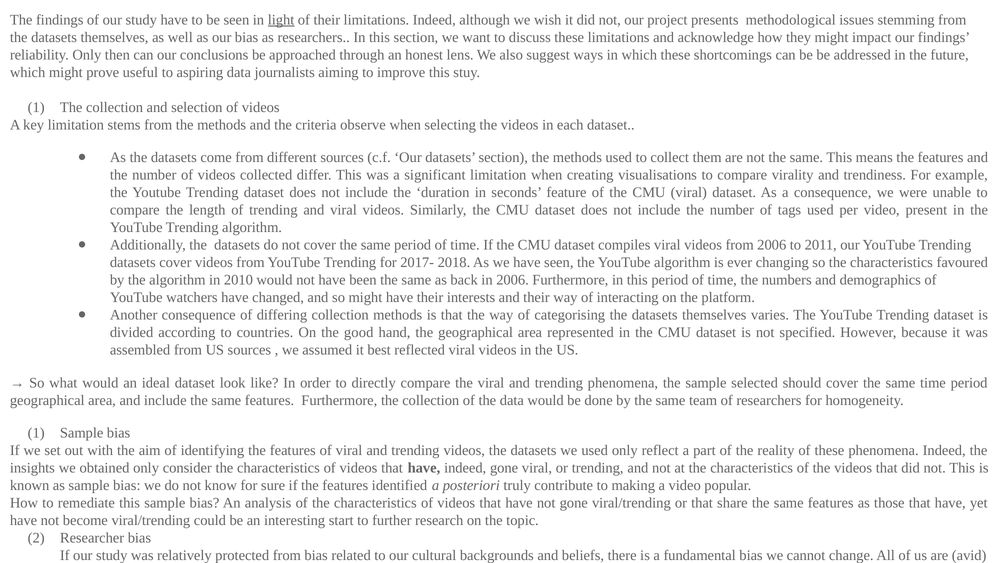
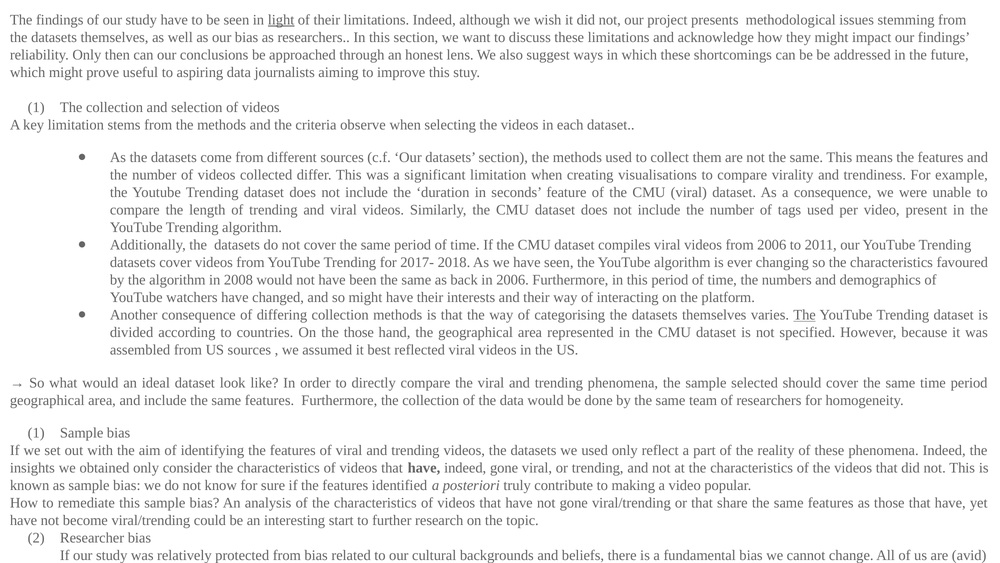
2010: 2010 -> 2008
The at (805, 315) underline: none -> present
the good: good -> those
